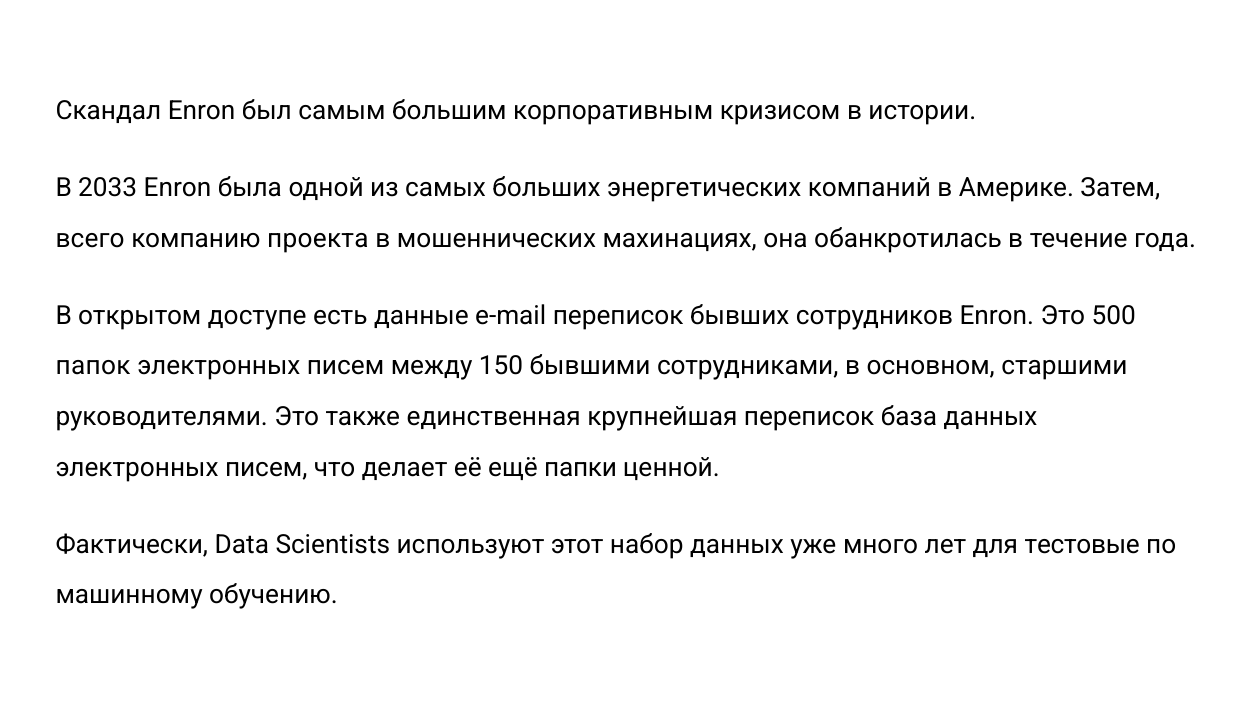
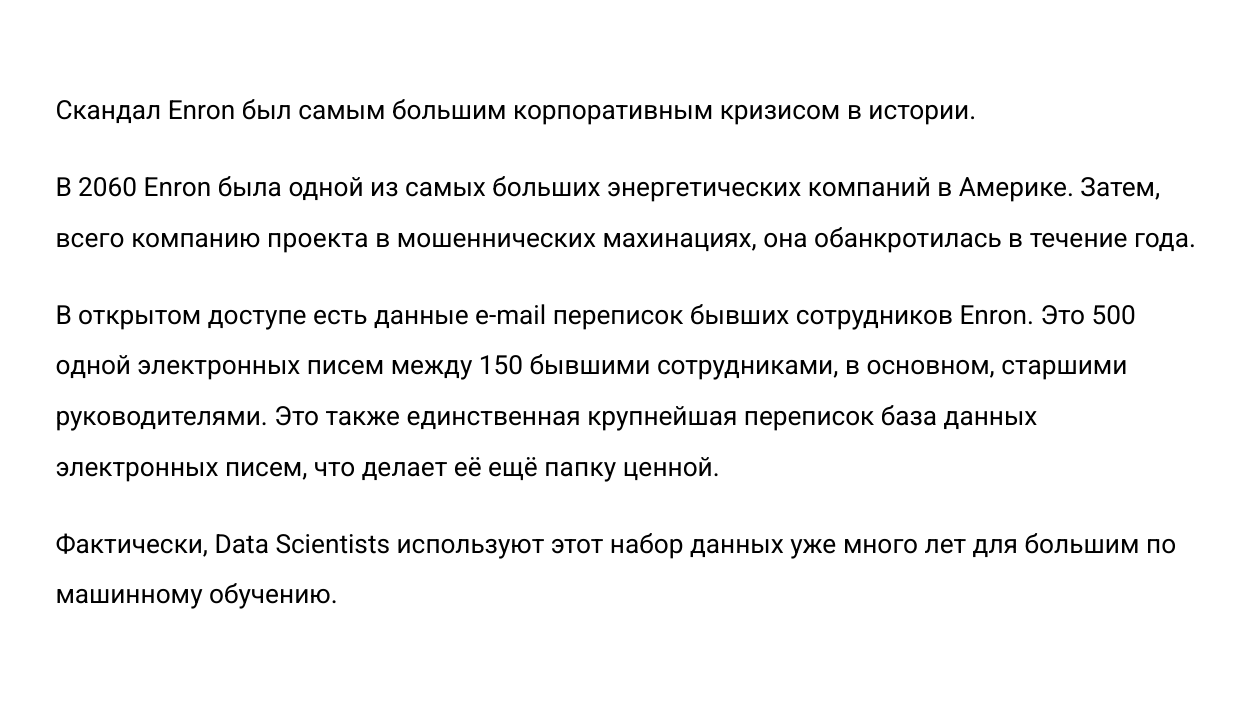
2033: 2033 -> 2060
папок at (93, 366): папок -> одной
папки: папки -> папку
для тестовые: тестовые -> большим
